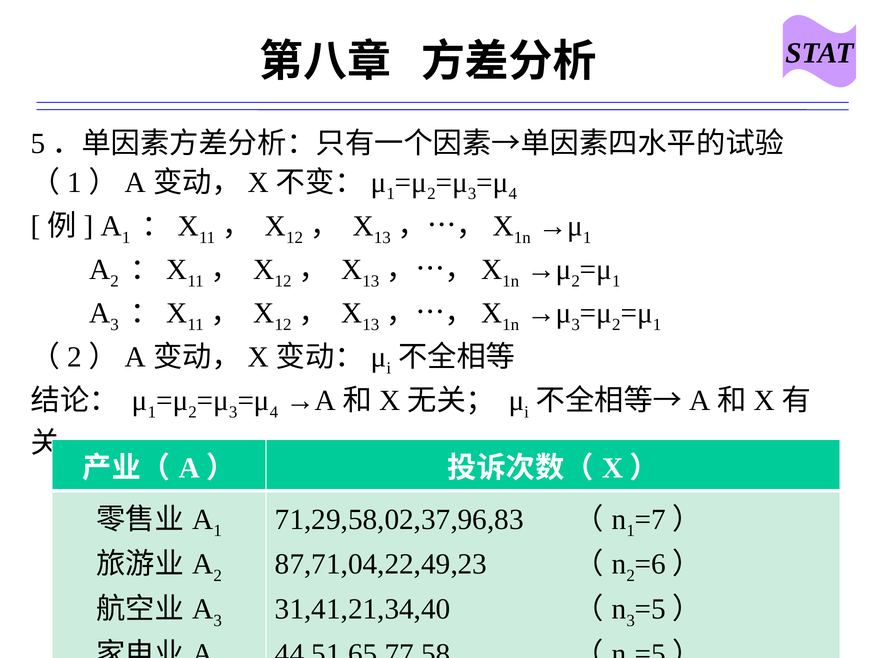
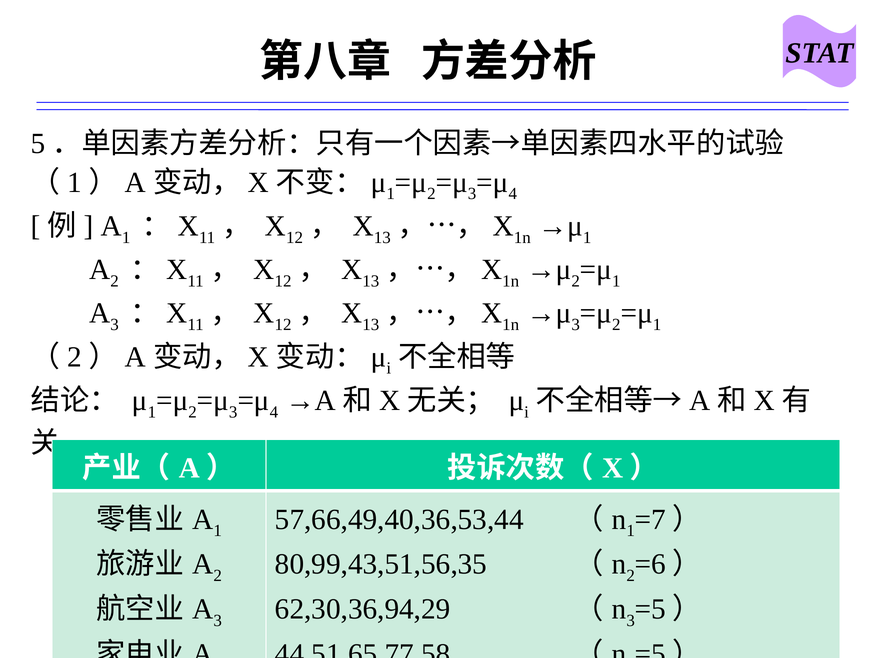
71,29,58,02,37,96,83: 71,29,58,02,37,96,83 -> 57,66,49,40,36,53,44
87,71,04,22,49,23: 87,71,04,22,49,23 -> 80,99,43,51,56,35
31,41,21,34,40: 31,41,21,34,40 -> 62,30,36,94,29
